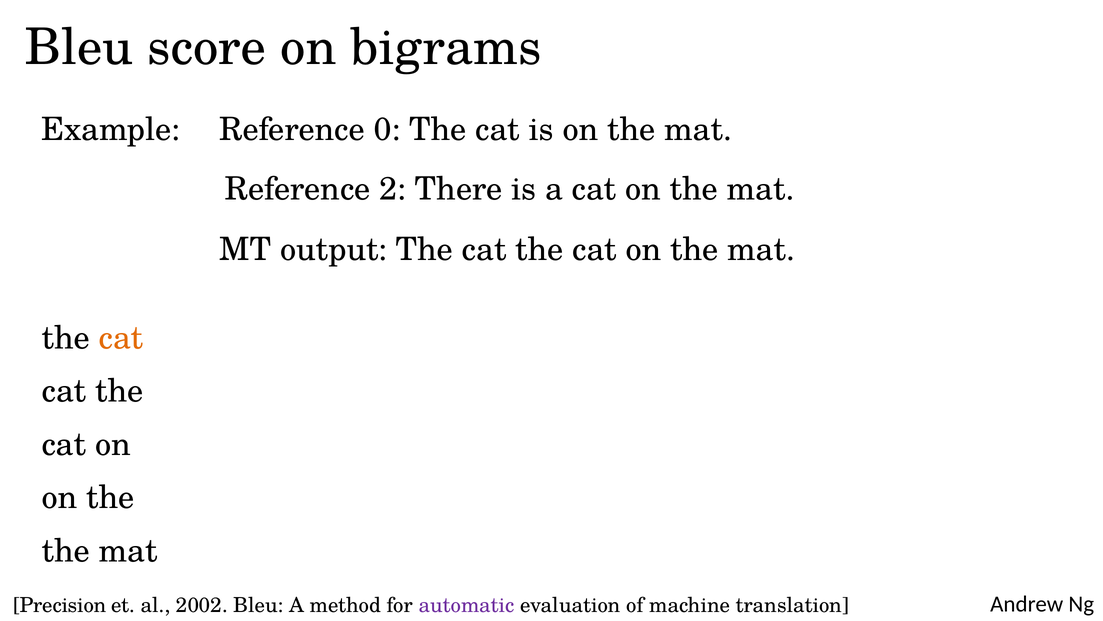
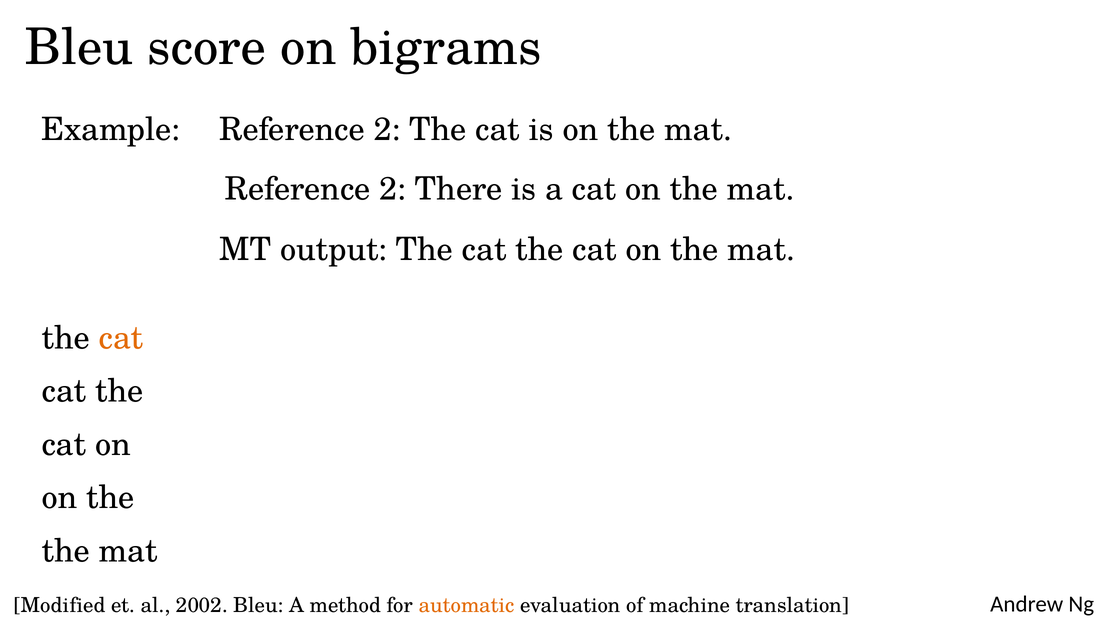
Example Reference 0: 0 -> 2
Precision: Precision -> Modified
automatic colour: purple -> orange
